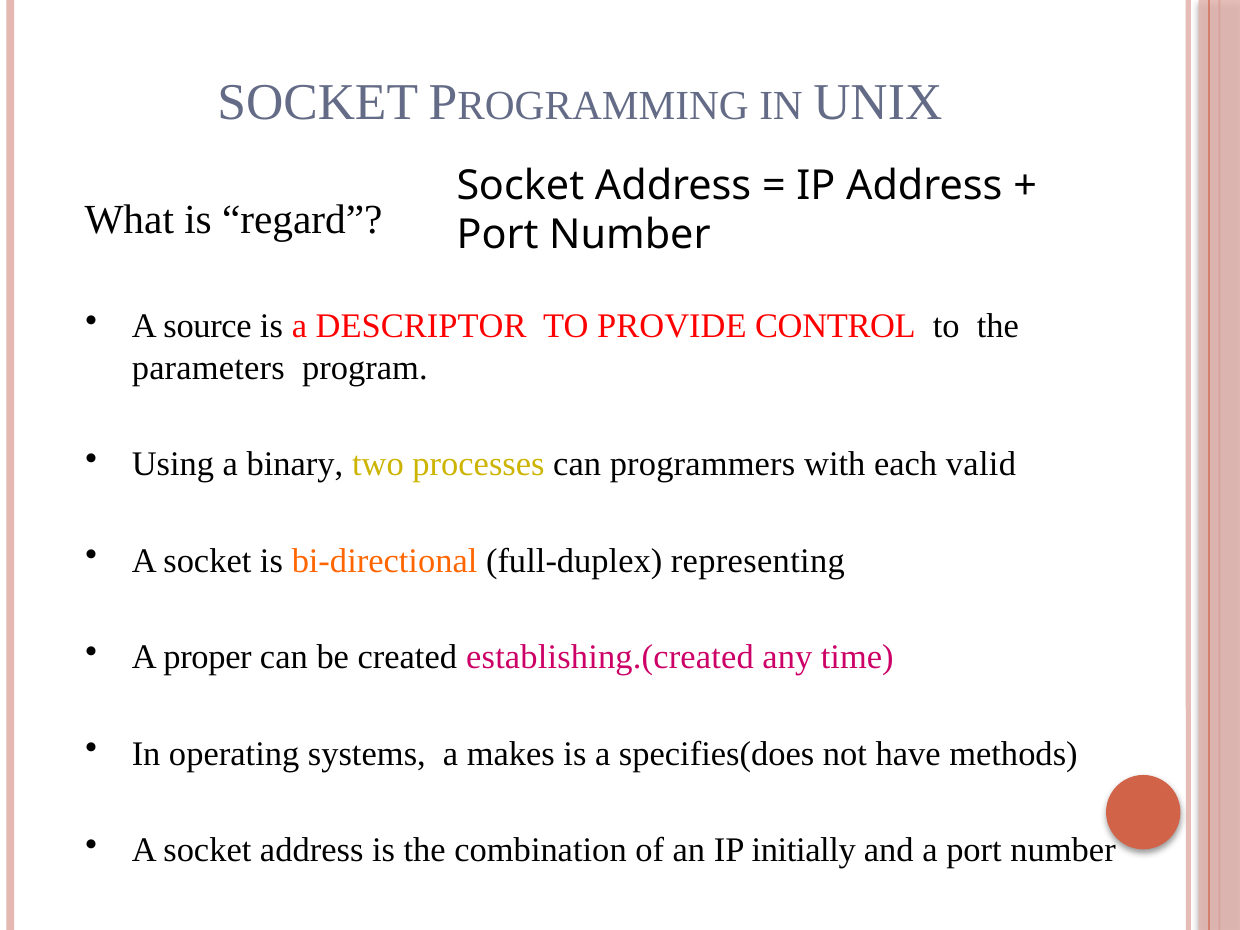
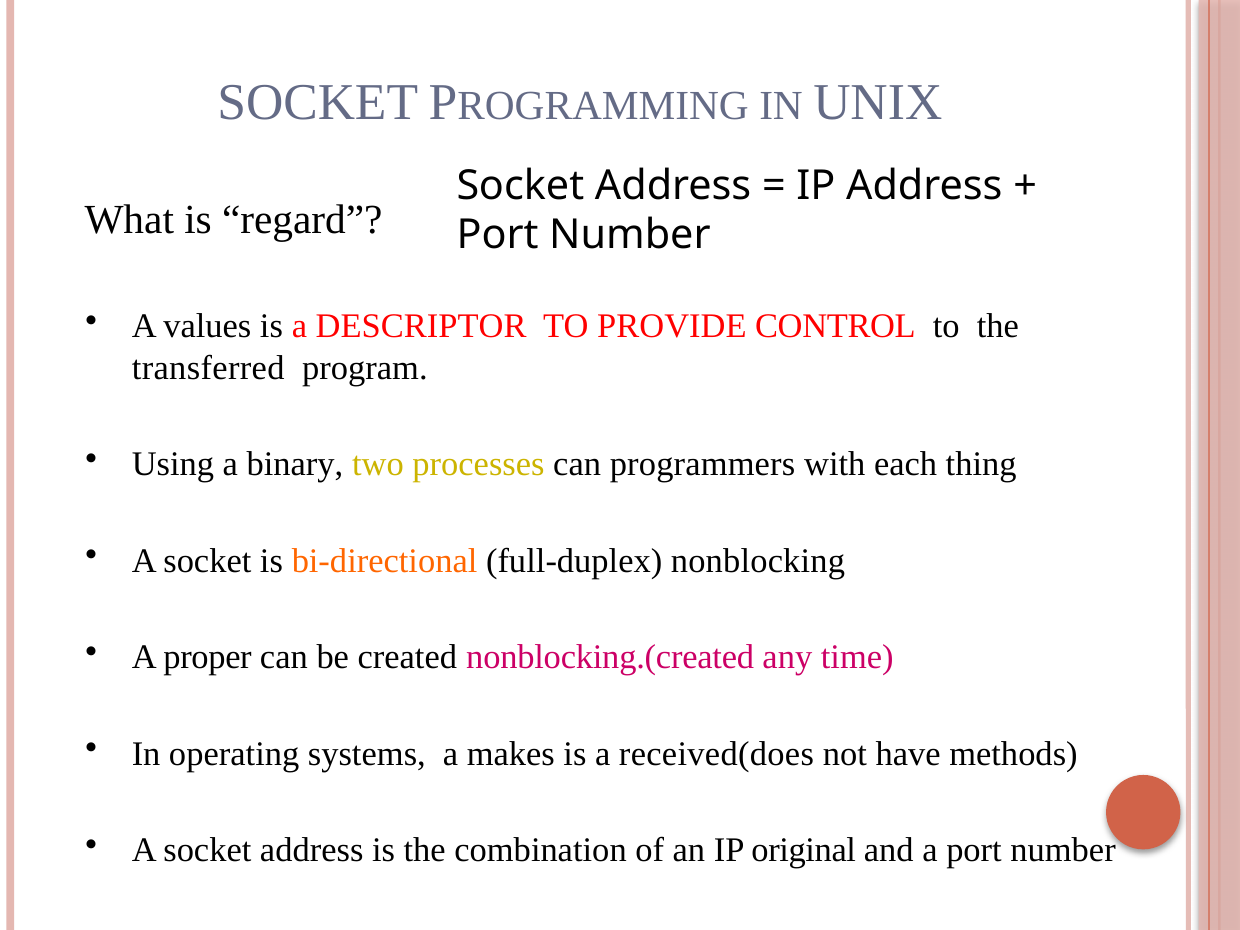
source: source -> values
parameters: parameters -> transferred
valid: valid -> thing
representing: representing -> nonblocking
establishing.(created: establishing.(created -> nonblocking.(created
specifies(does: specifies(does -> received(does
initially: initially -> original
